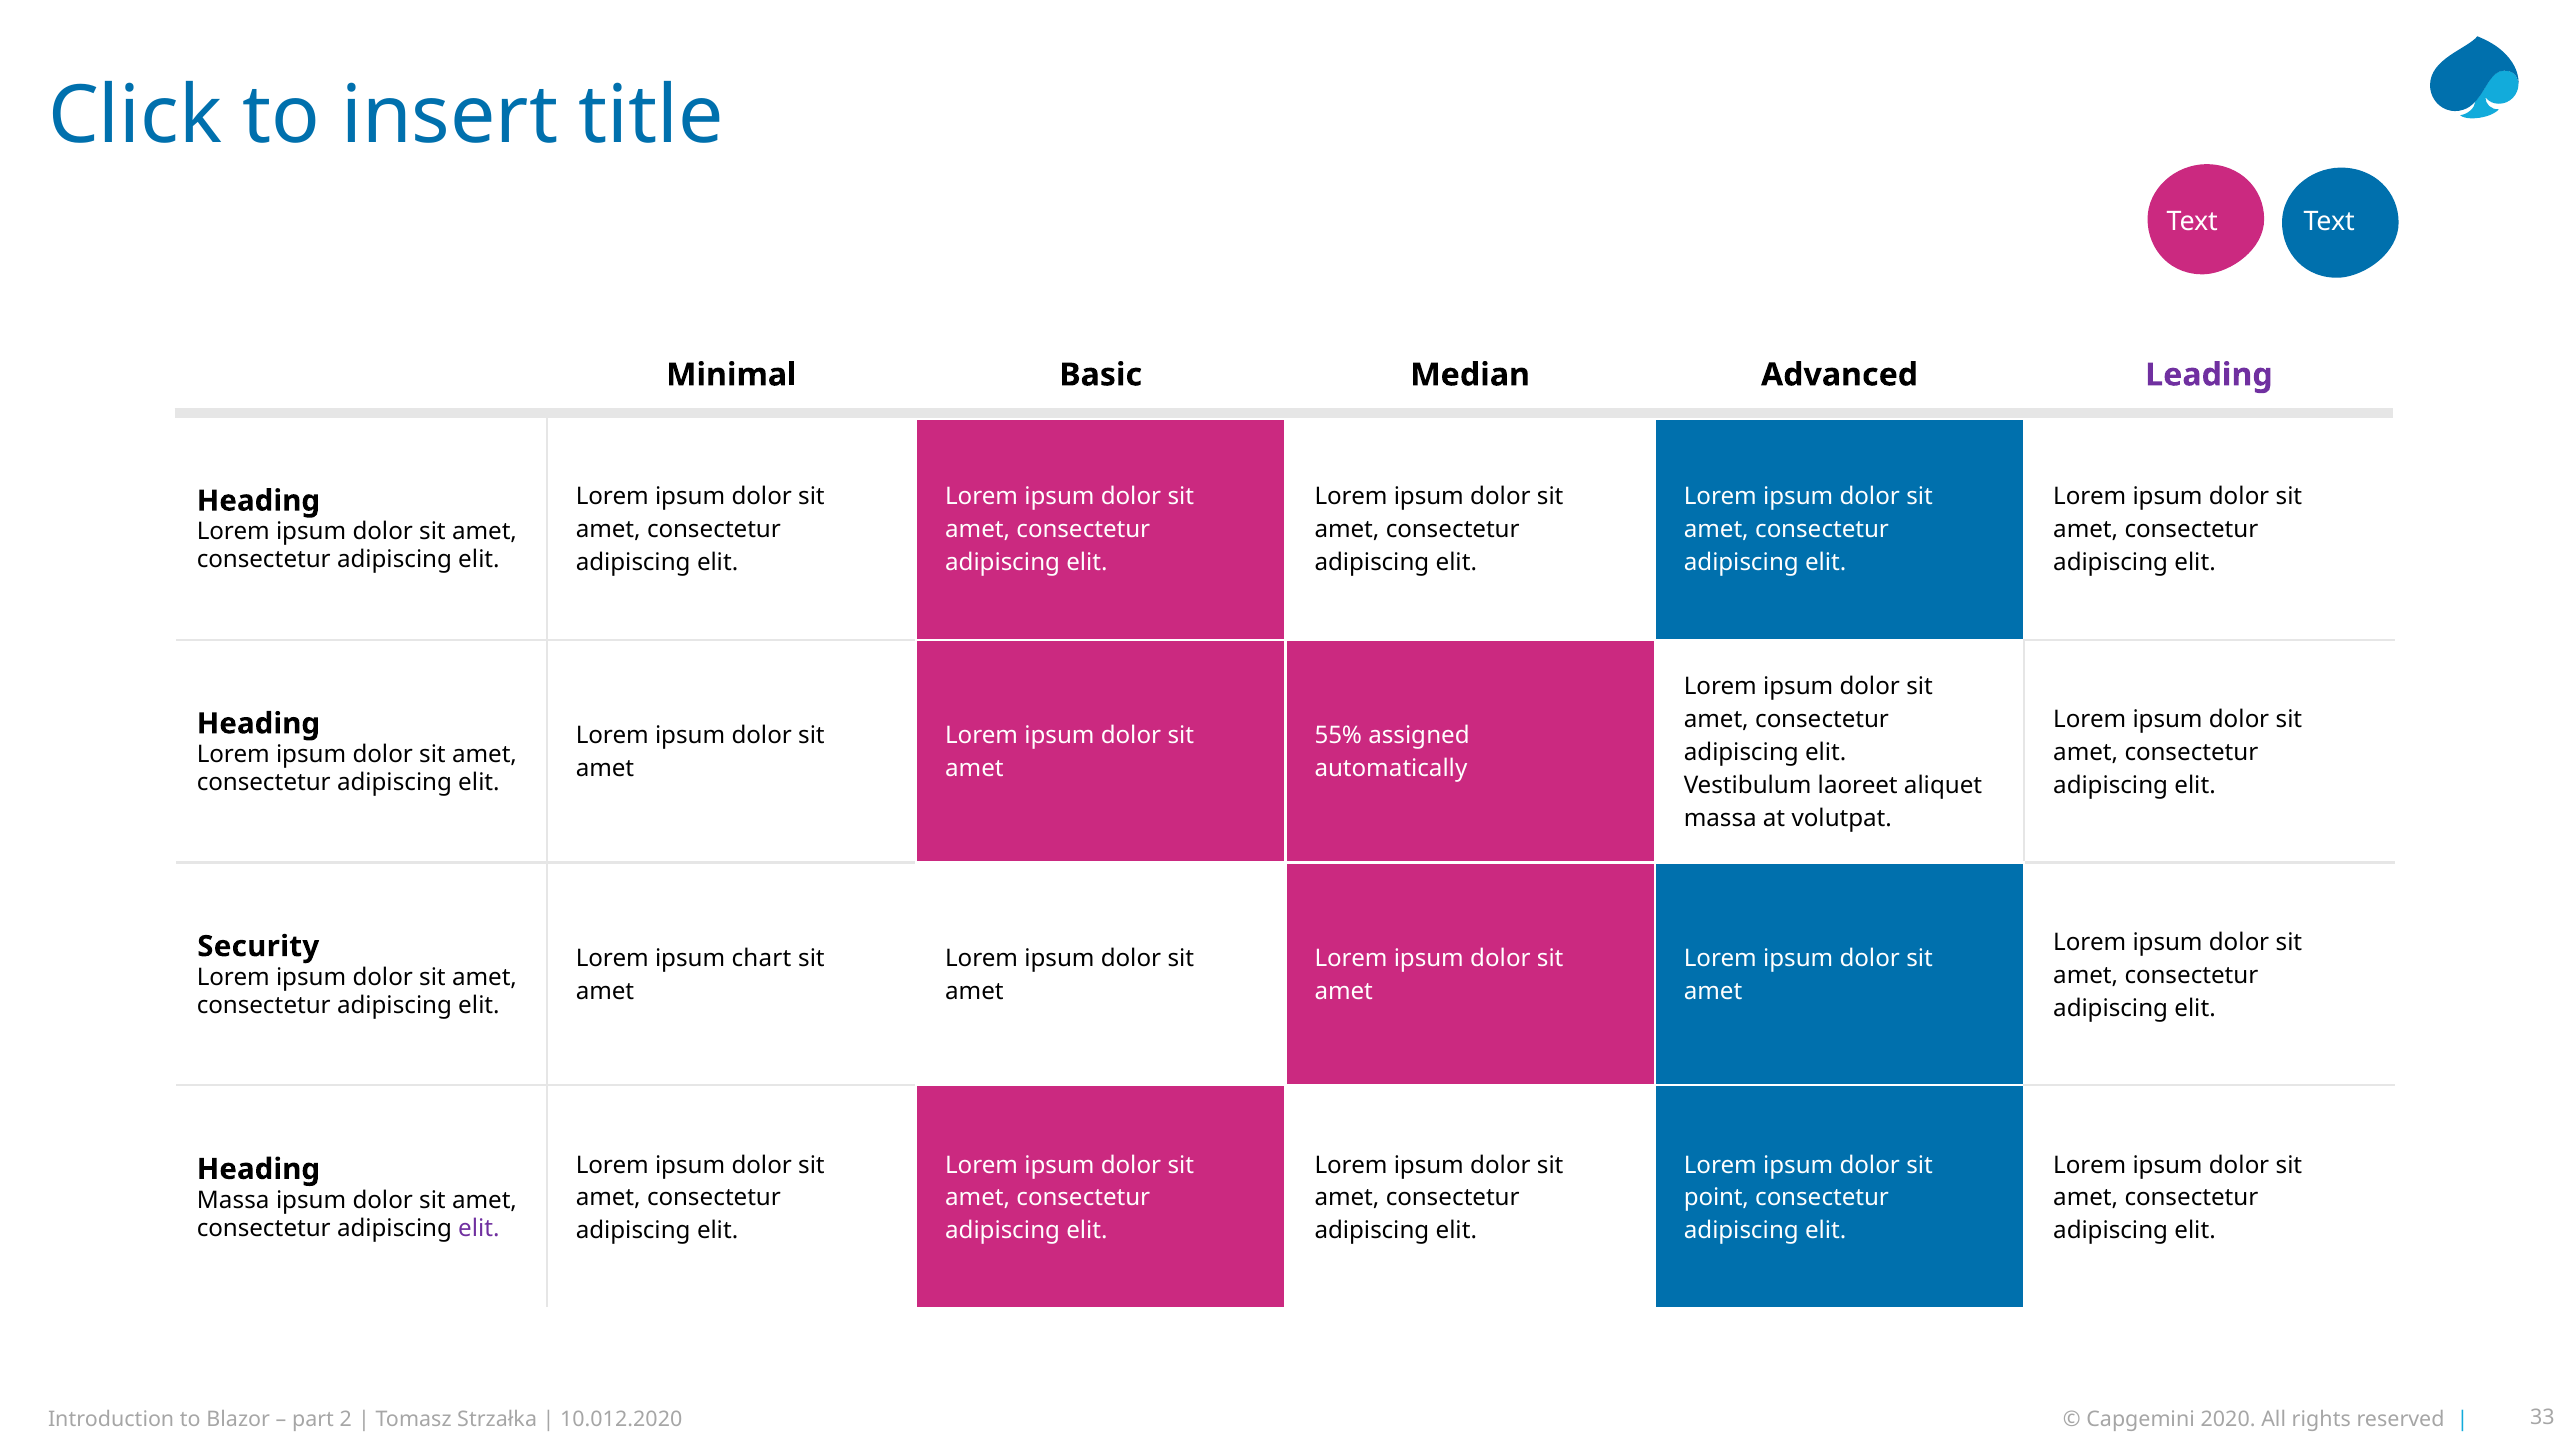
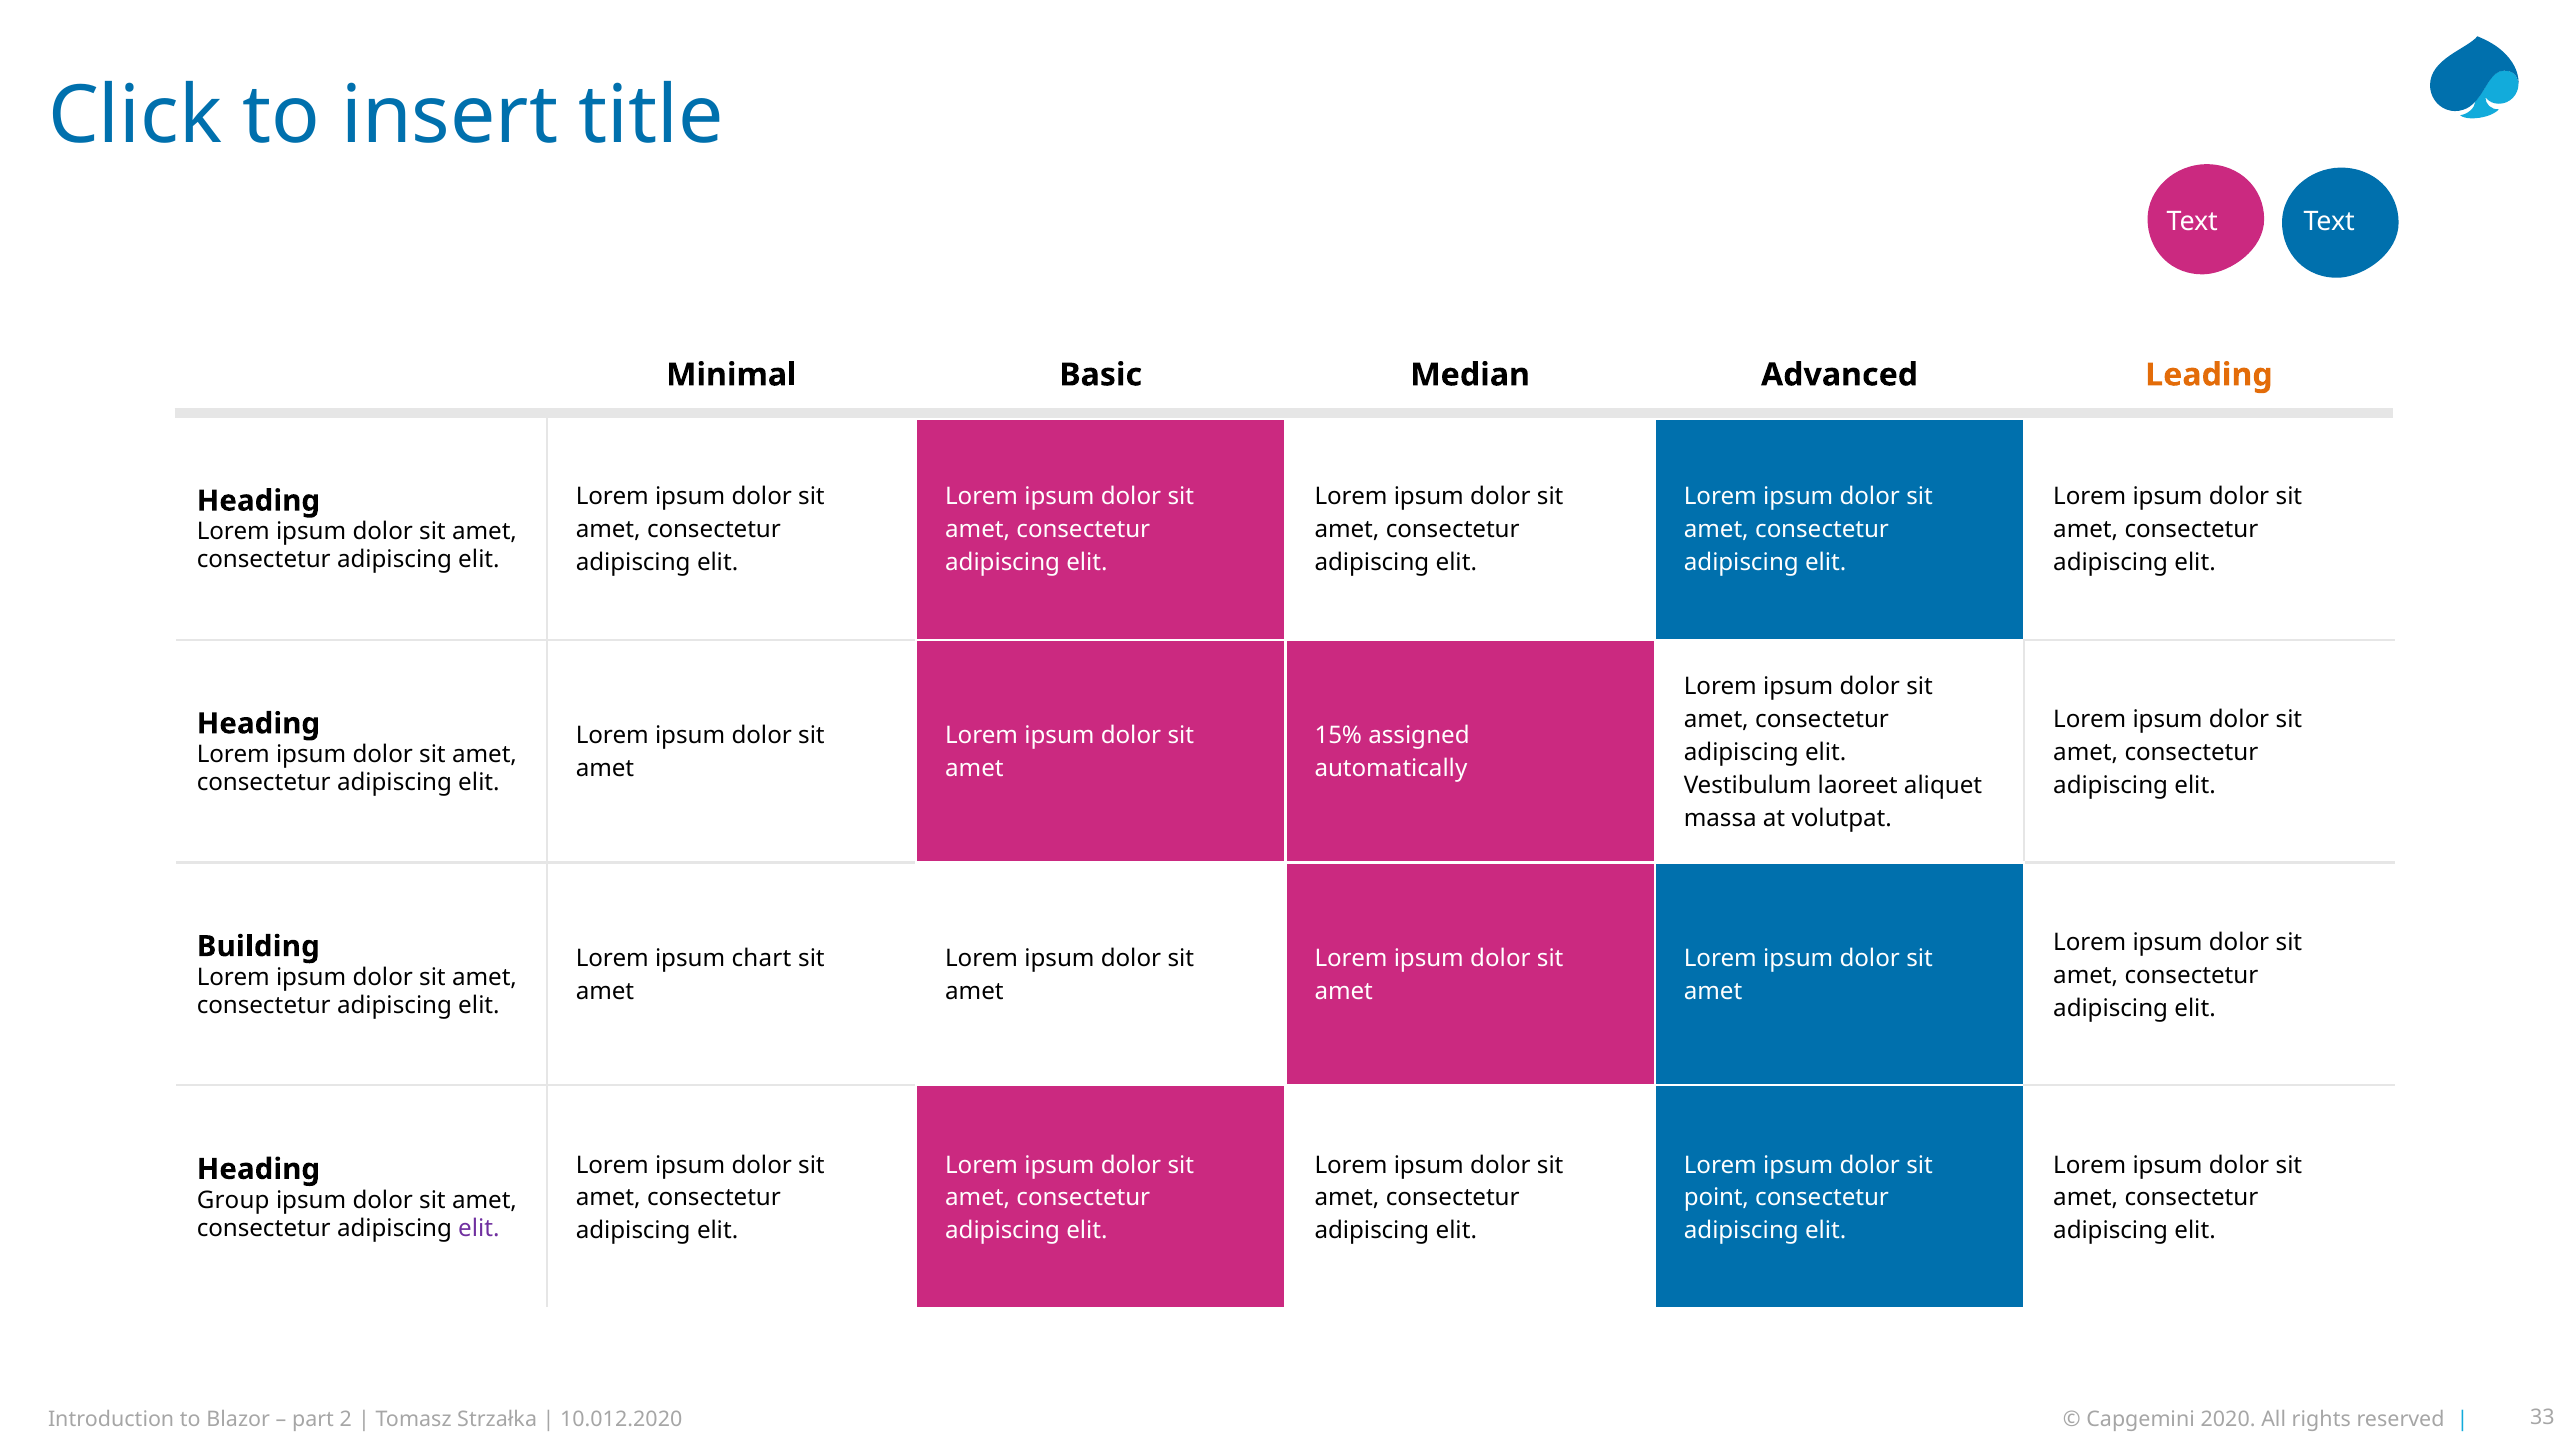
Leading colour: purple -> orange
55%: 55% -> 15%
Security: Security -> Building
Massa at (233, 1200): Massa -> Group
